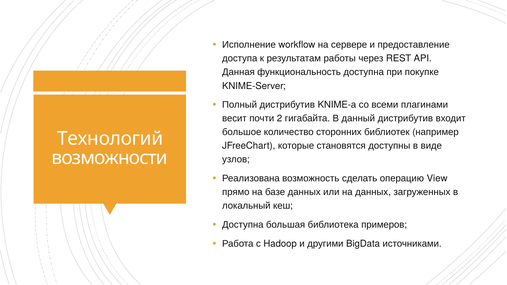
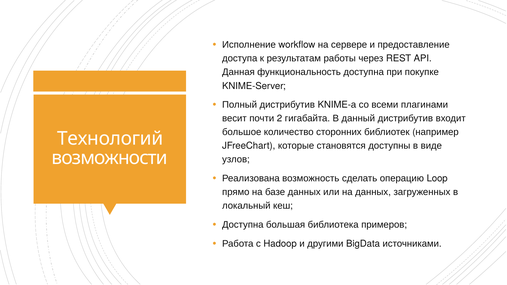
View: View -> Loop
